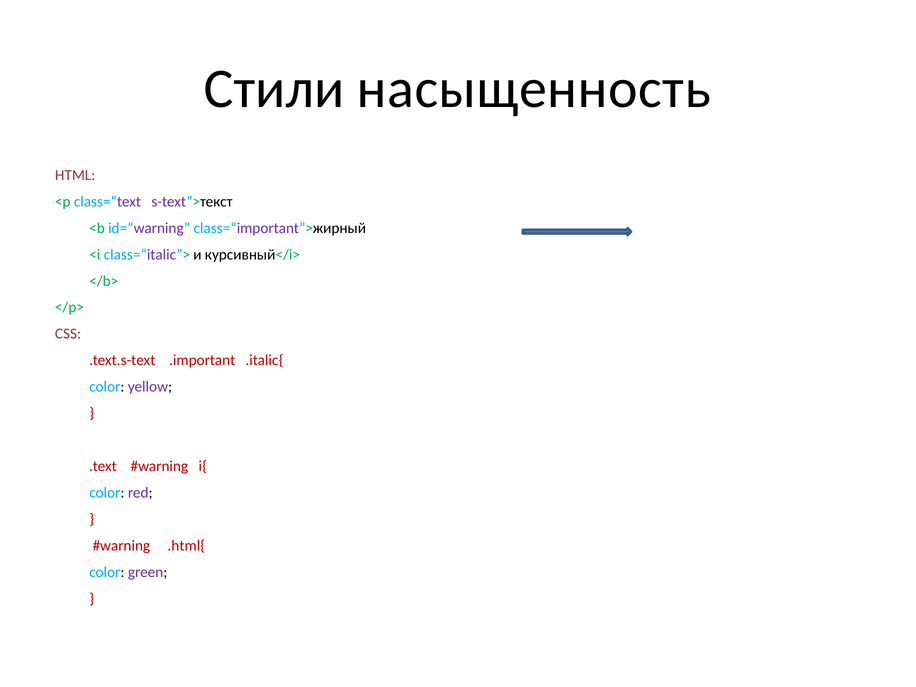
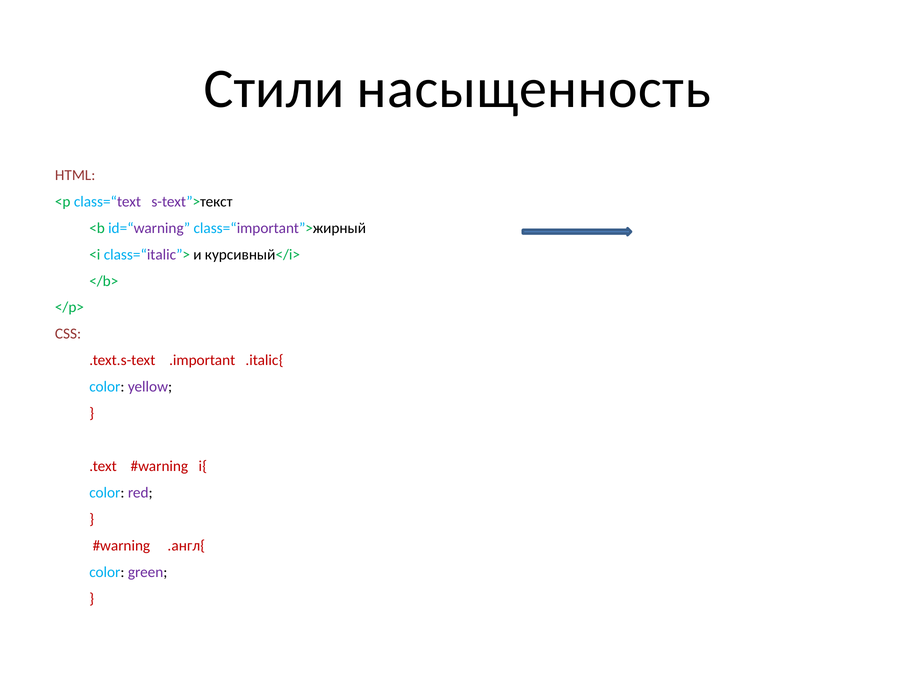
.html{: .html{ -> .англ{
